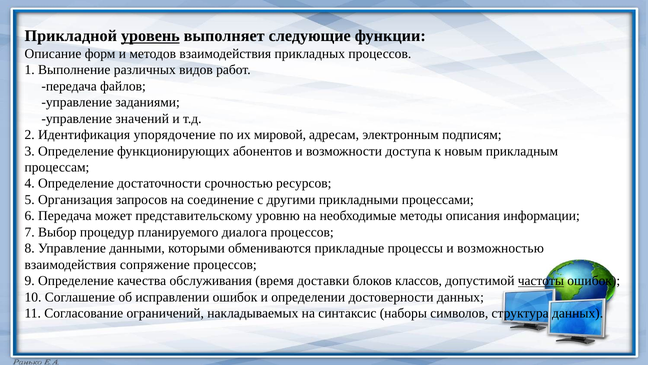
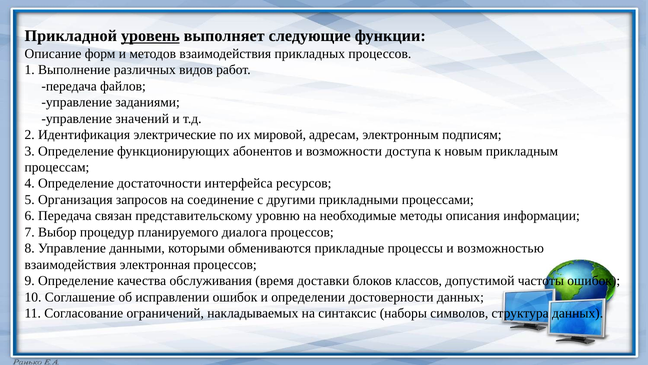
упорядочение: упорядочение -> электрические
срочностью: срочностью -> интерфейса
может: может -> связан
сопряжение: сопряжение -> электронная
частоты underline: present -> none
